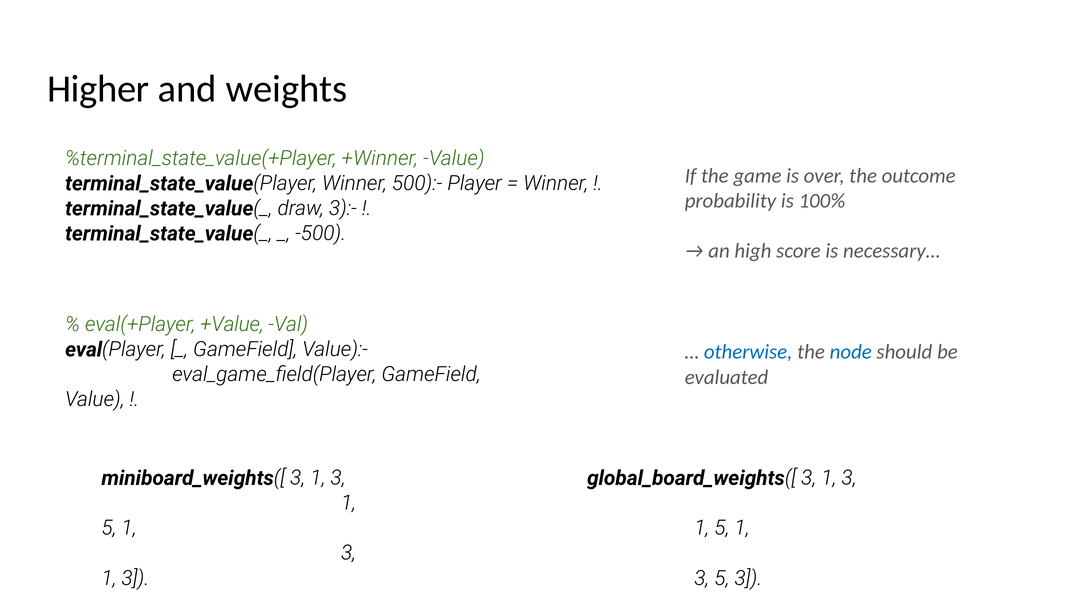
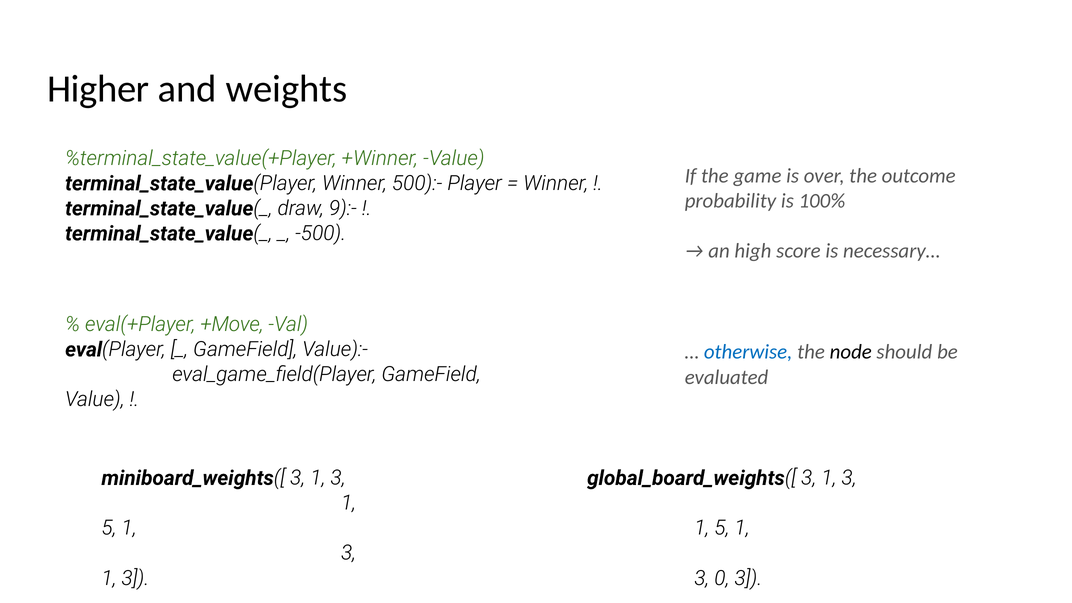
3):-: 3):- -> 9):-
+Value: +Value -> +Move
node colour: blue -> black
3 5: 5 -> 0
